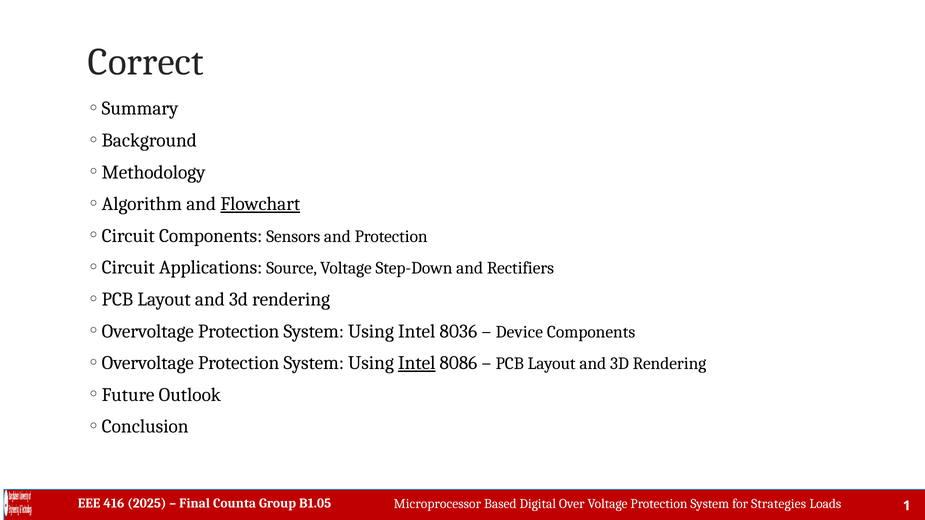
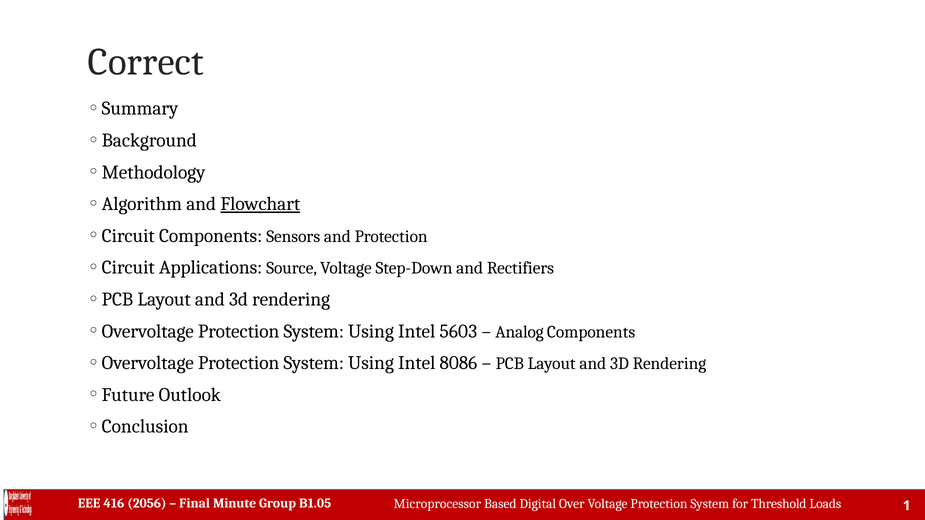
8036: 8036 -> 5603
Device: Device -> Analog
Intel at (417, 363) underline: present -> none
2025: 2025 -> 2056
Counta: Counta -> Minute
Strategies: Strategies -> Threshold
